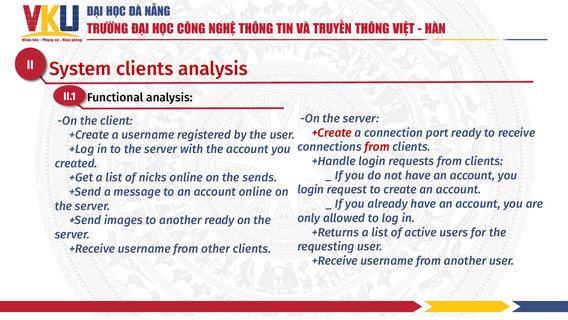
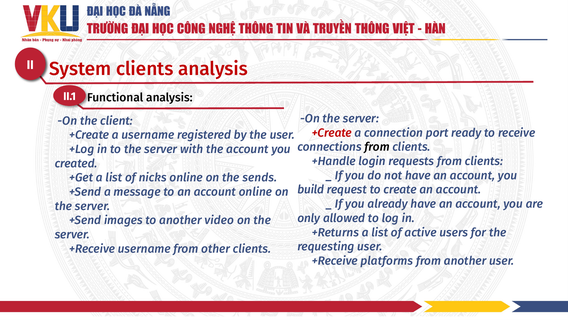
from at (377, 147) colour: red -> black
login at (311, 189): login -> build
another ready: ready -> video
username at (387, 260): username -> platforms
